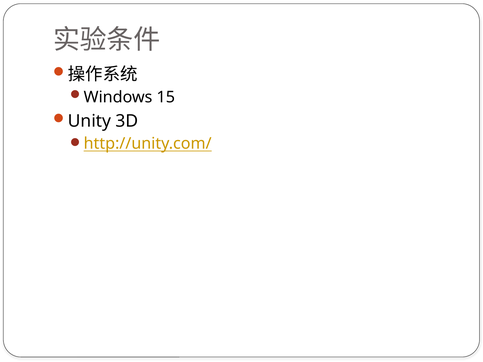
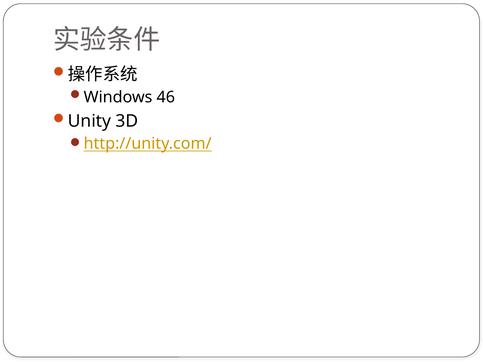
15: 15 -> 46
